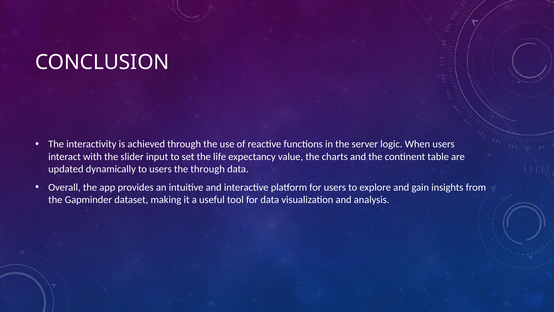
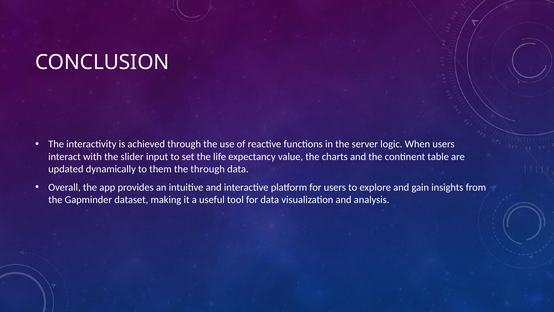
to users: users -> them
